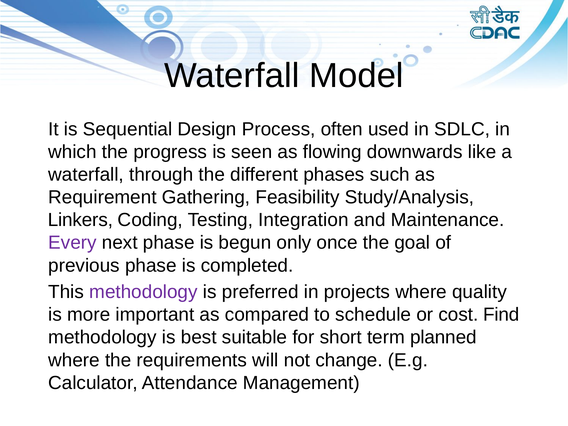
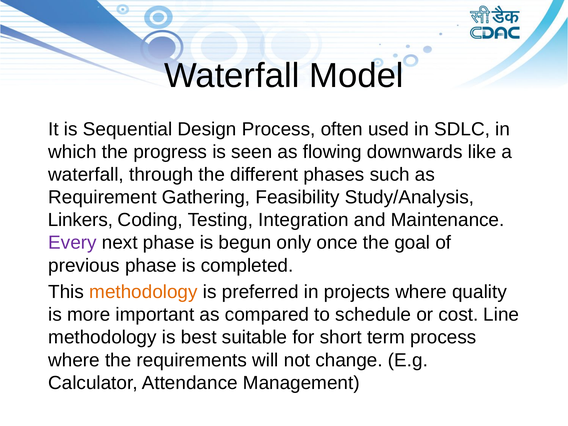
methodology at (143, 292) colour: purple -> orange
Find: Find -> Line
term planned: planned -> process
